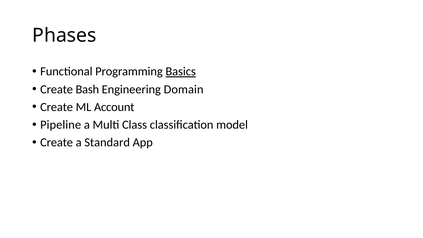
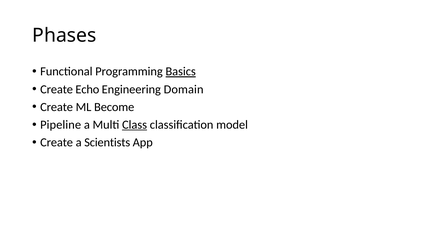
Bash: Bash -> Echo
Account: Account -> Become
Class underline: none -> present
Standard: Standard -> Scientists
